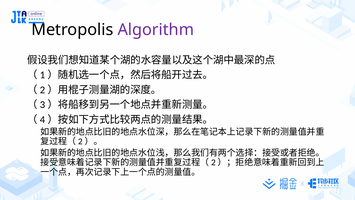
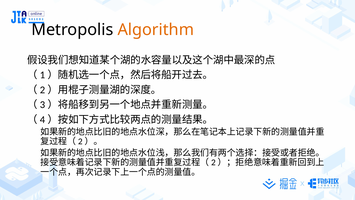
Algorithm colour: purple -> orange
